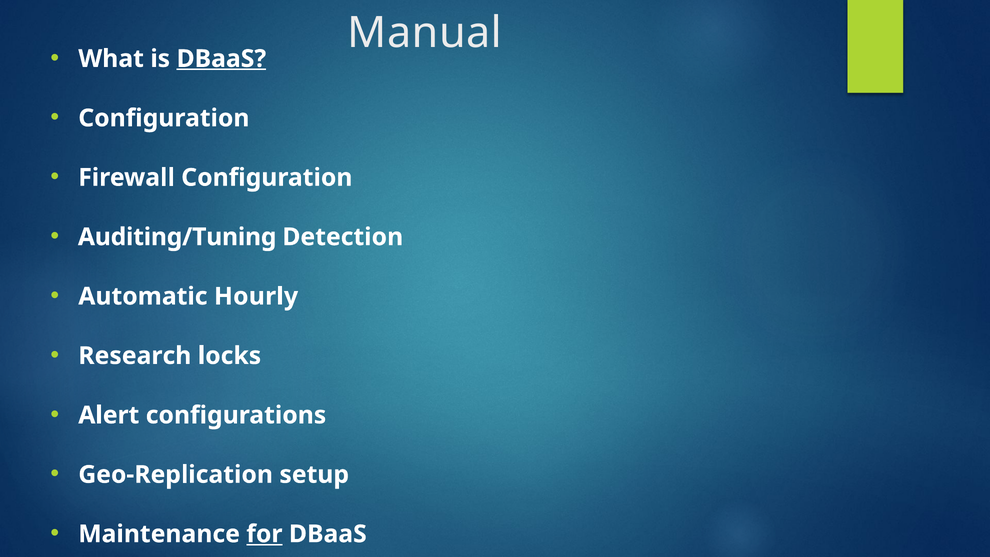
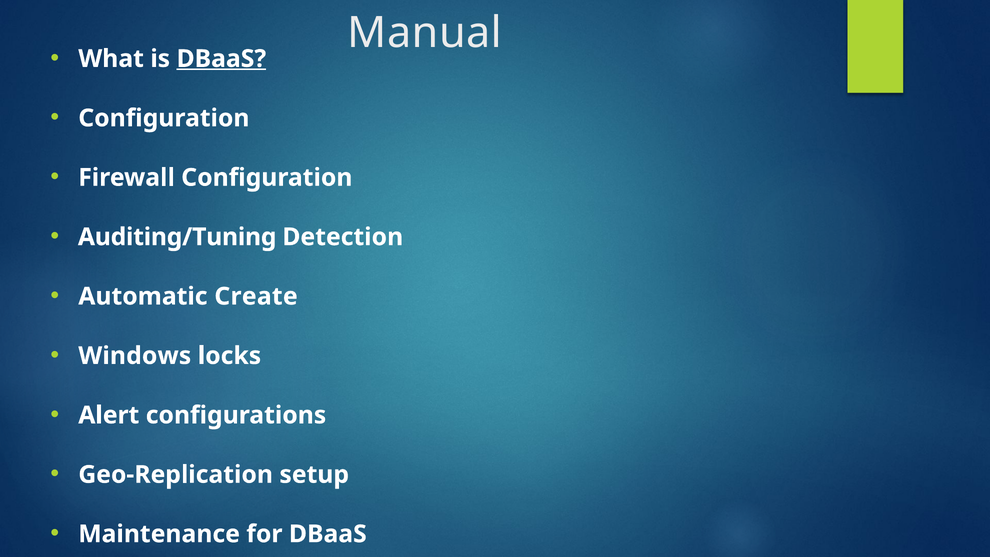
Hourly: Hourly -> Create
Research: Research -> Windows
for underline: present -> none
